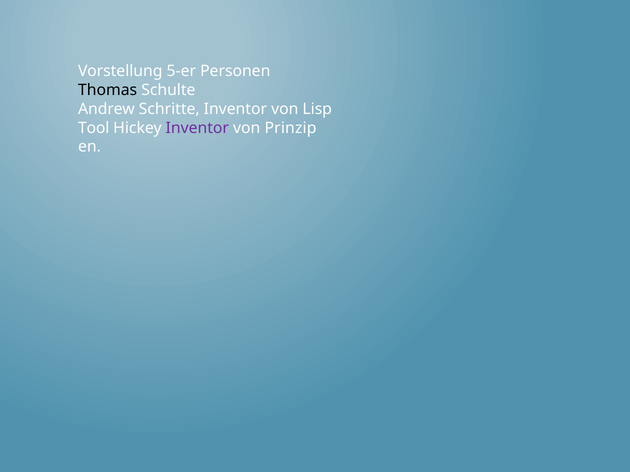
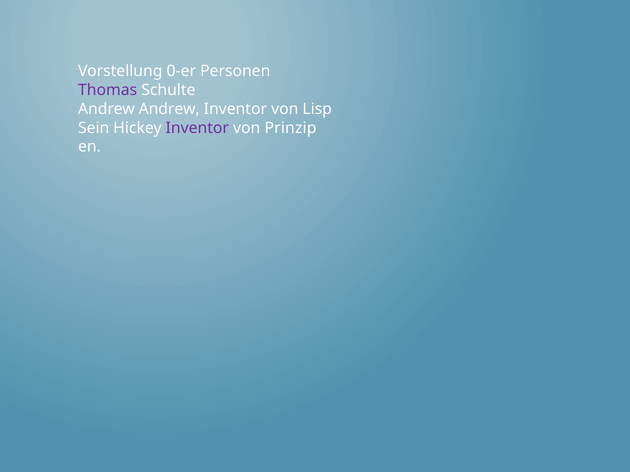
5-er: 5-er -> 0-er
Thomas colour: black -> purple
Andrew Schritte: Schritte -> Andrew
Tool: Tool -> Sein
